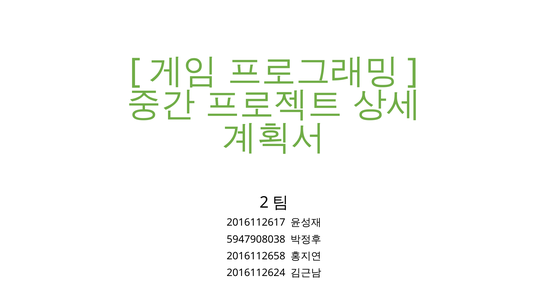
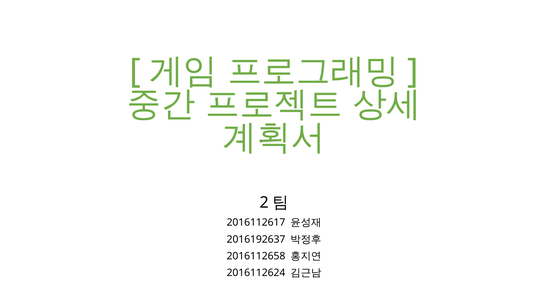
5947908038: 5947908038 -> 2016192637
